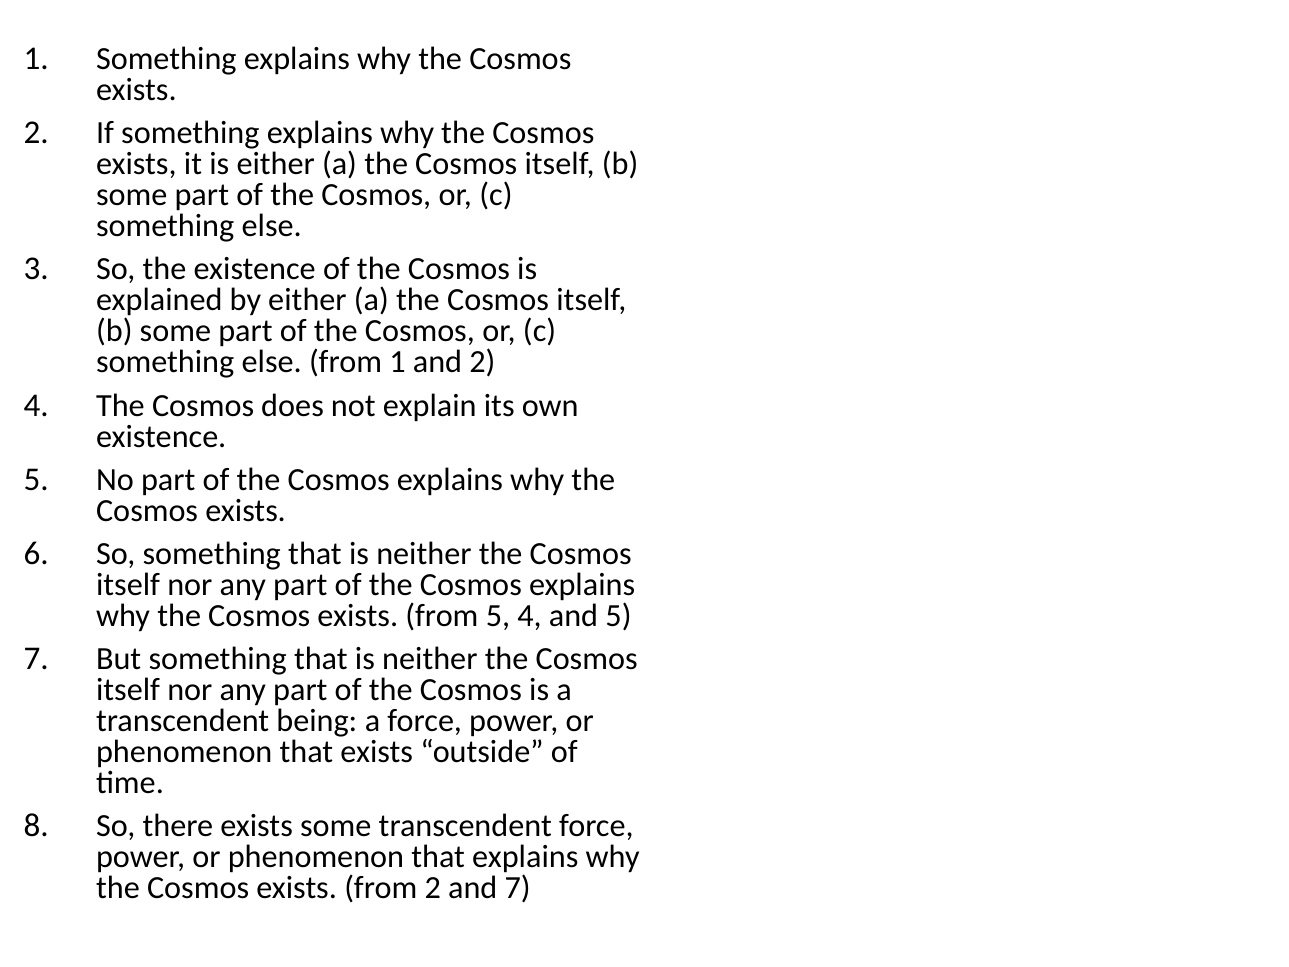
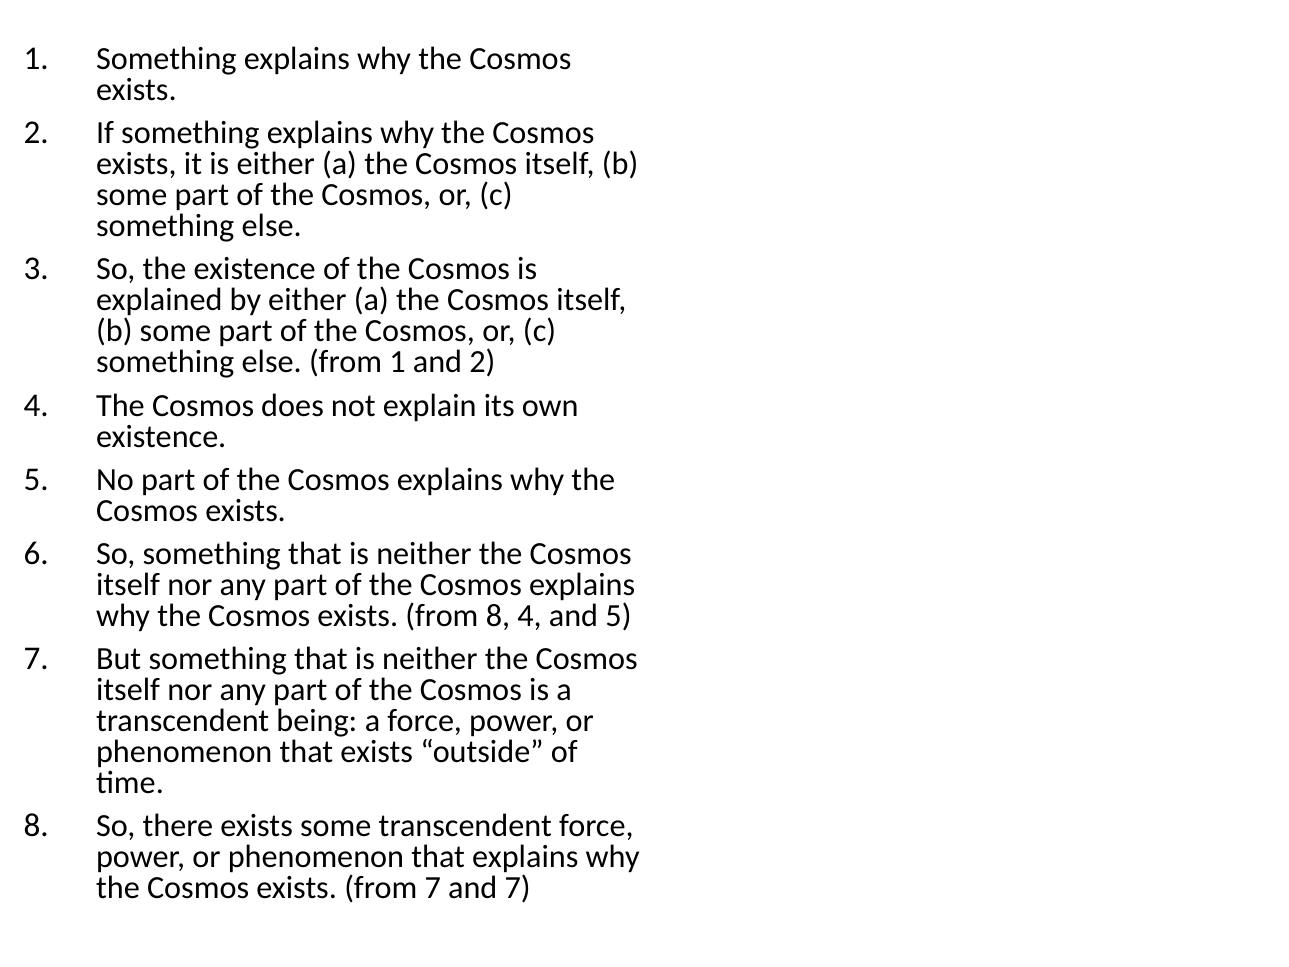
from 5: 5 -> 8
from 2: 2 -> 7
